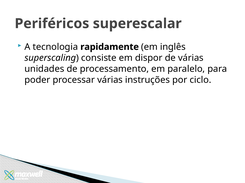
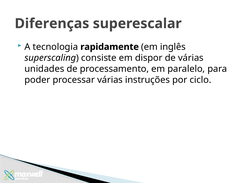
Periféricos: Periféricos -> Diferenças
